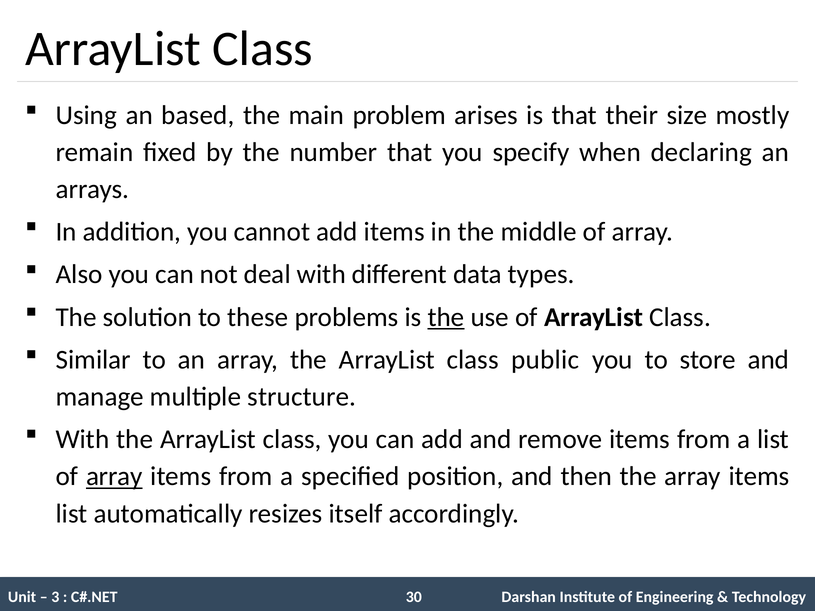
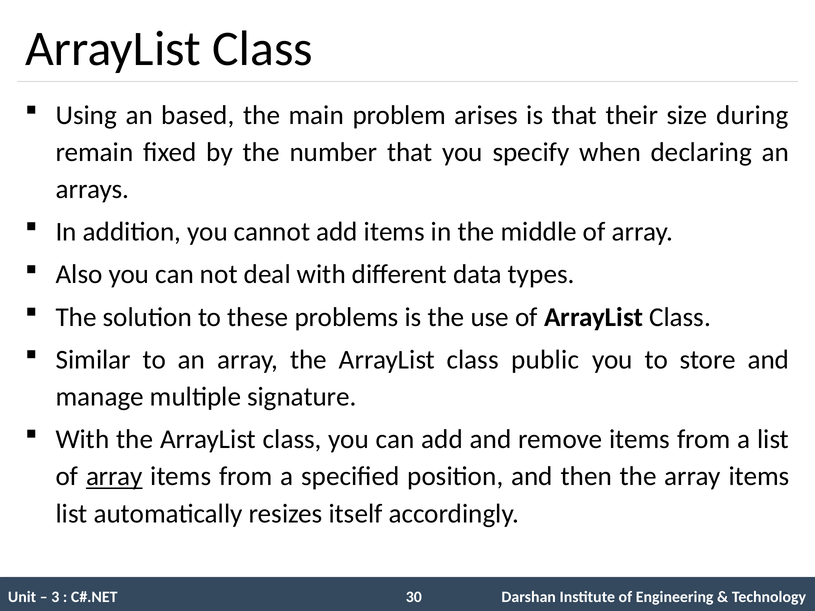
mostly: mostly -> during
the at (446, 317) underline: present -> none
structure: structure -> signature
